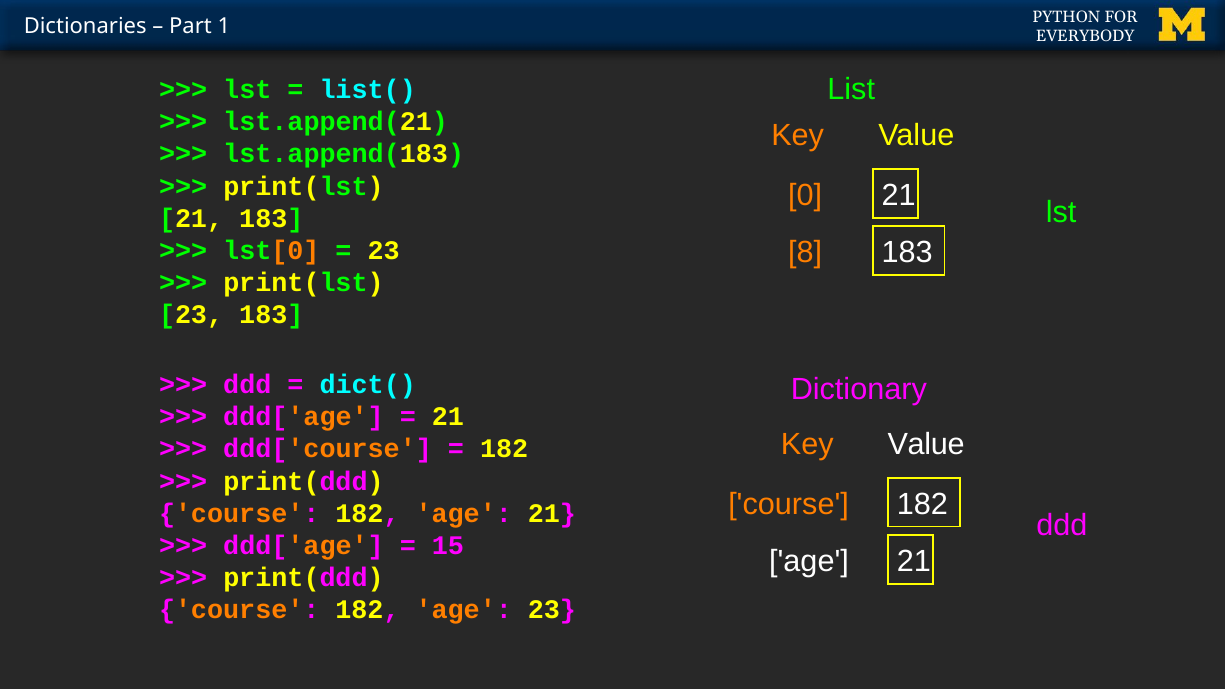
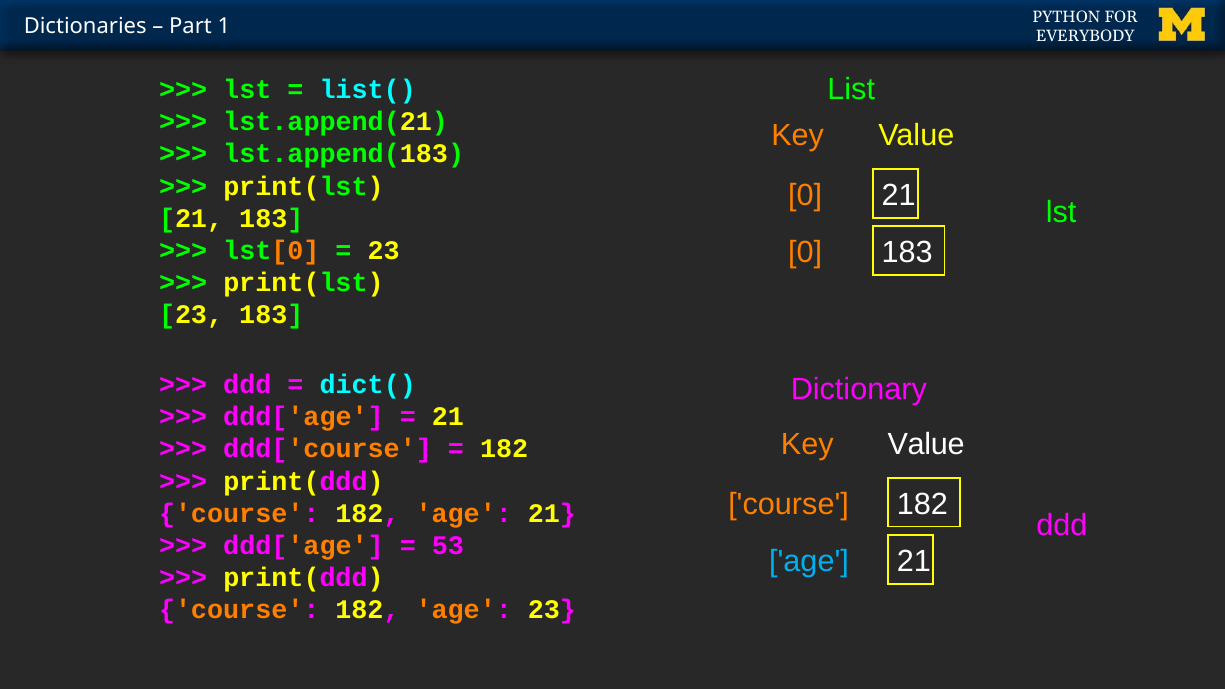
8 at (805, 253): 8 -> 0
15: 15 -> 53
age at (809, 562) colour: white -> light blue
